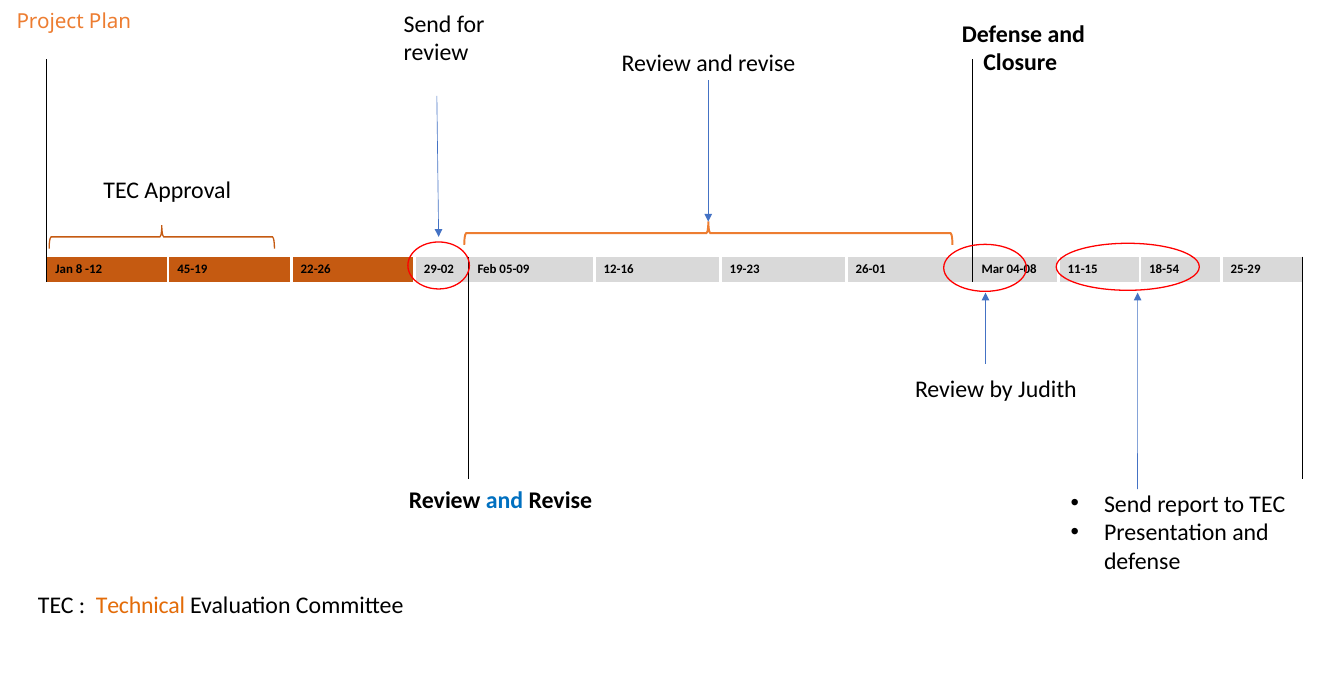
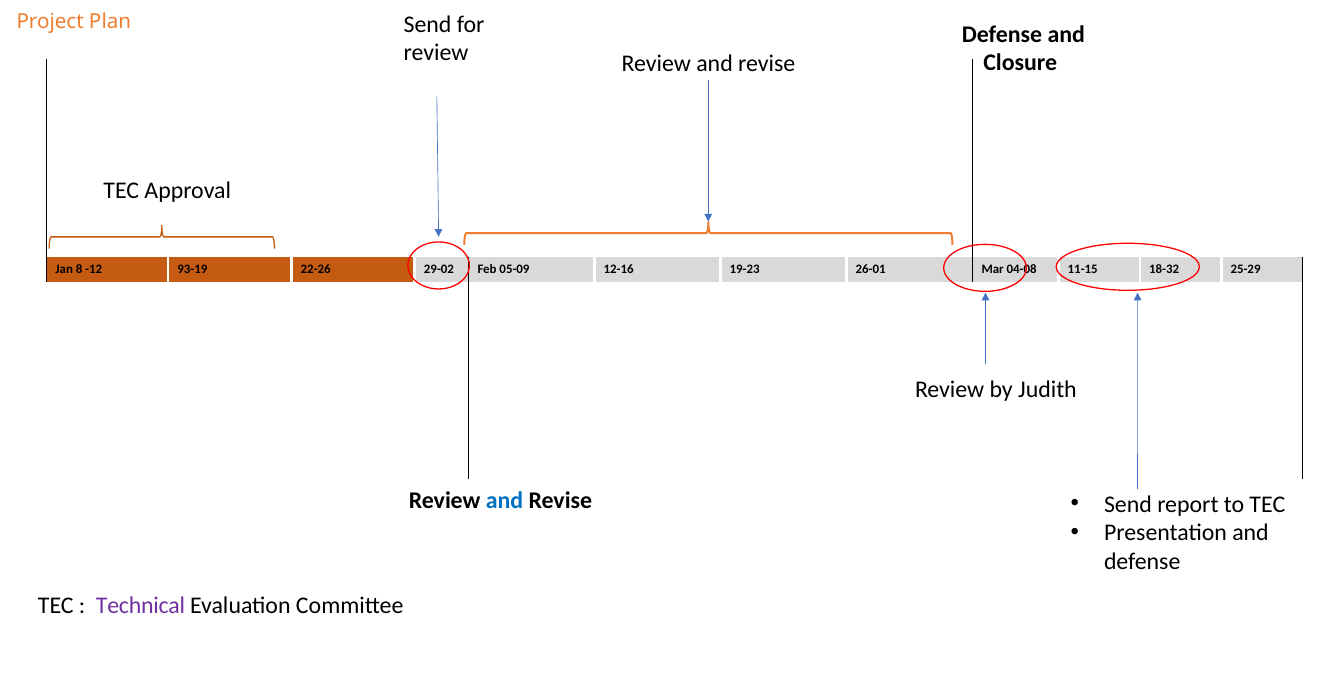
45-19: 45-19 -> 93-19
18-54: 18-54 -> 18-32
Technical colour: orange -> purple
